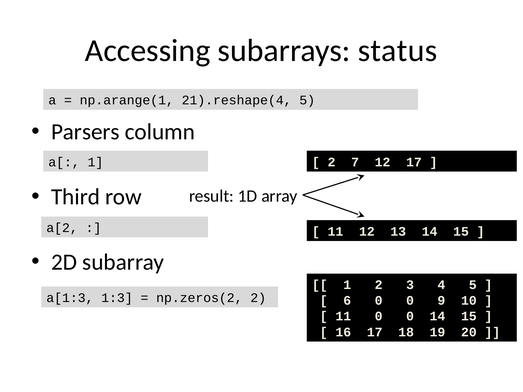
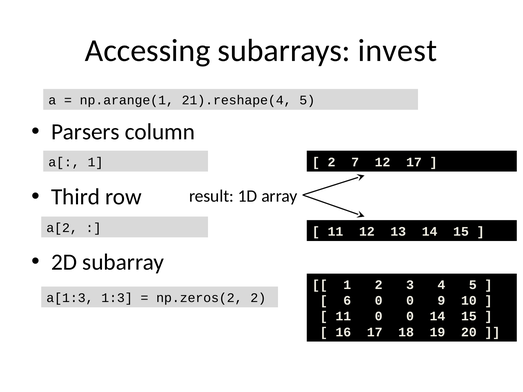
status: status -> invest
